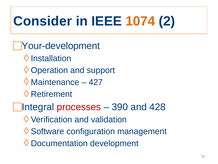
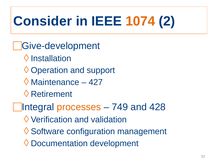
Your-development: Your-development -> Give-development
processes colour: red -> orange
390: 390 -> 749
